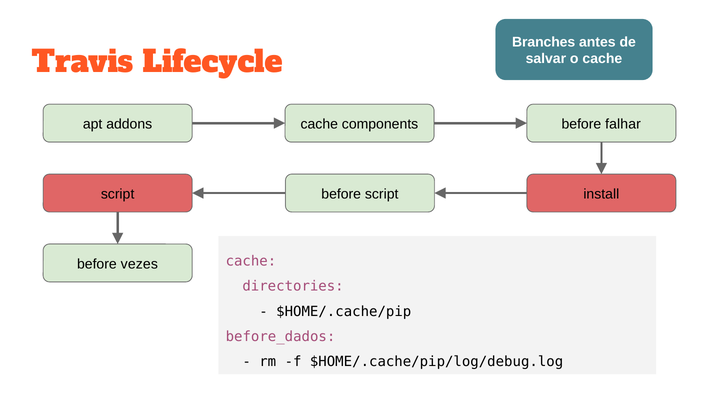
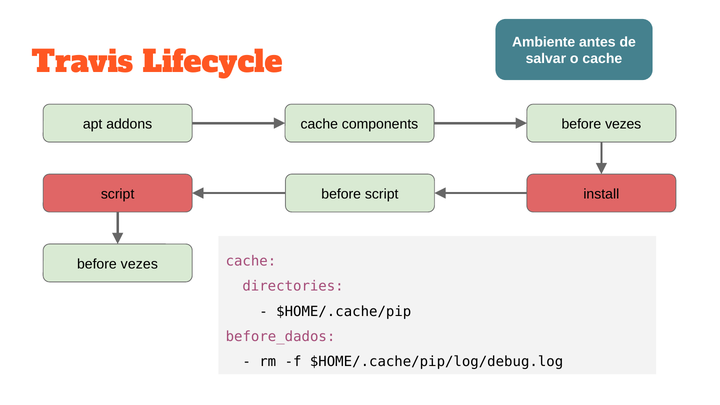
Branches: Branches -> Ambiente
components before falhar: falhar -> vezes
